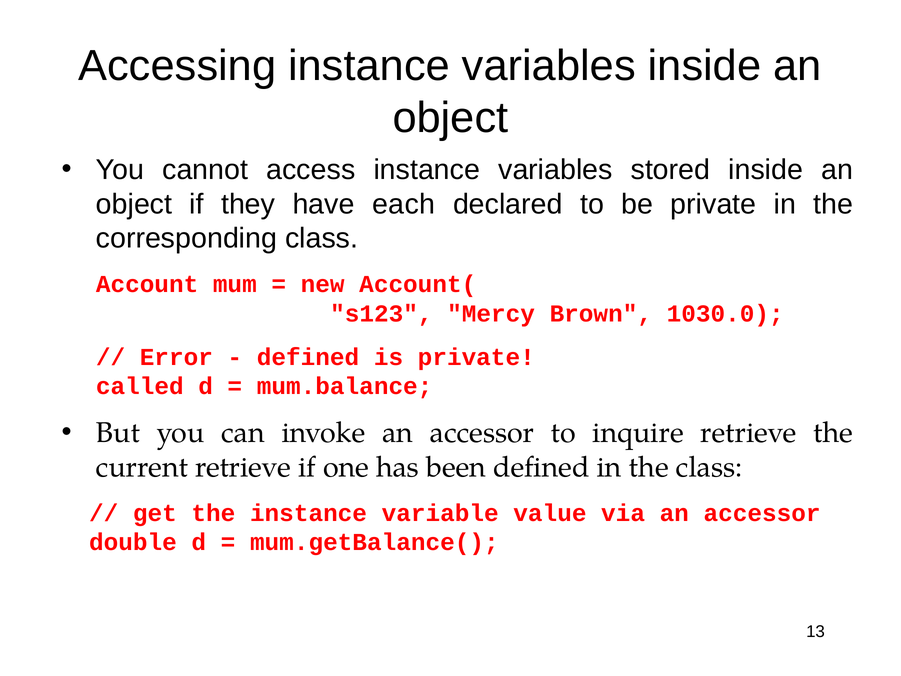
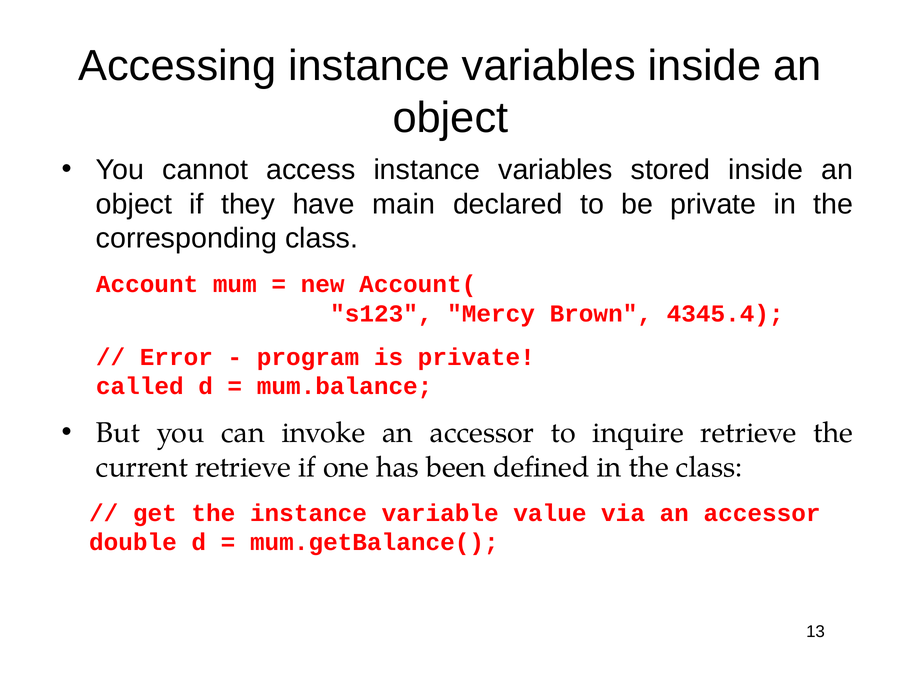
each: each -> main
1030.0: 1030.0 -> 4345.4
defined at (308, 357): defined -> program
